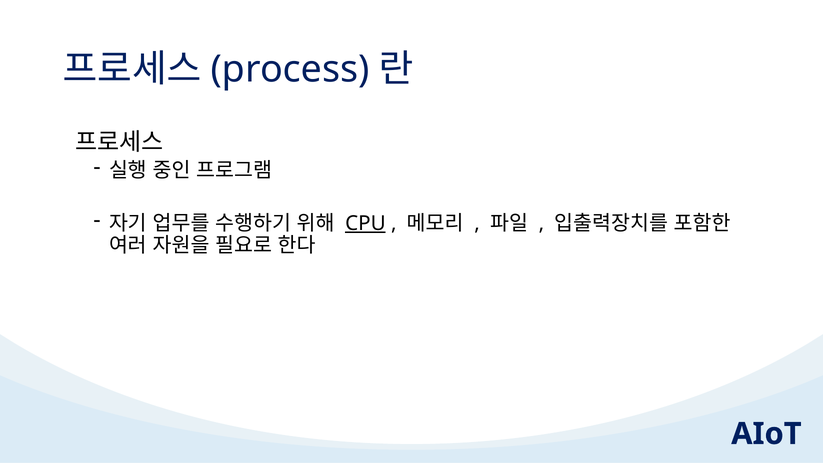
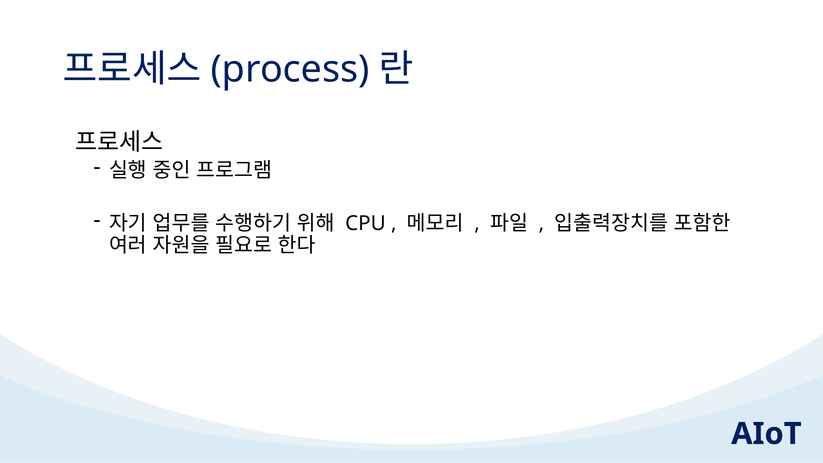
CPU underline: present -> none
